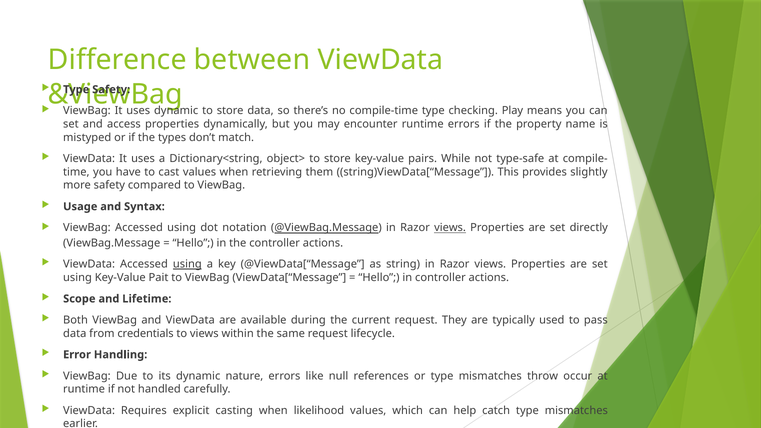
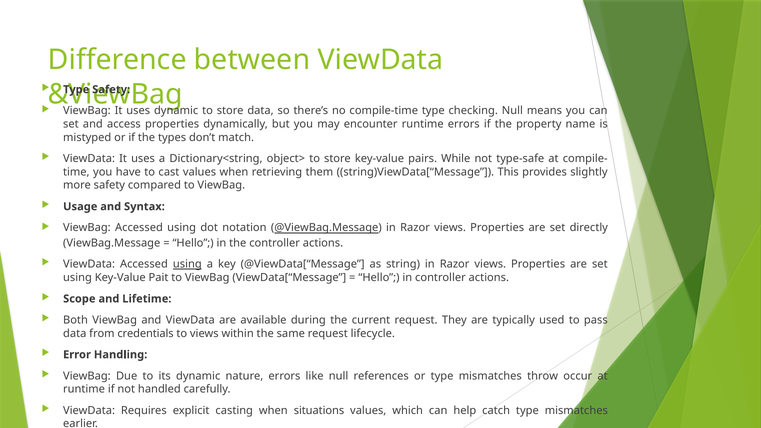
checking Play: Play -> Null
views at (450, 228) underline: present -> none
likelihood: likelihood -> situations
